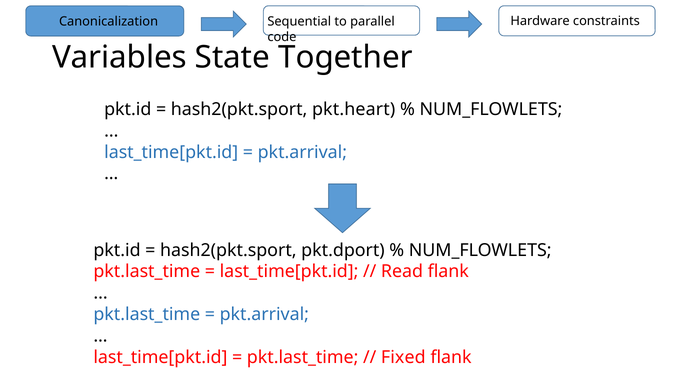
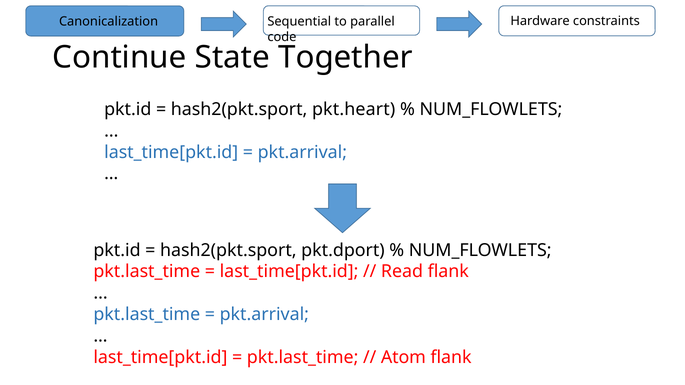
Variables: Variables -> Continue
Fixed: Fixed -> Atom
